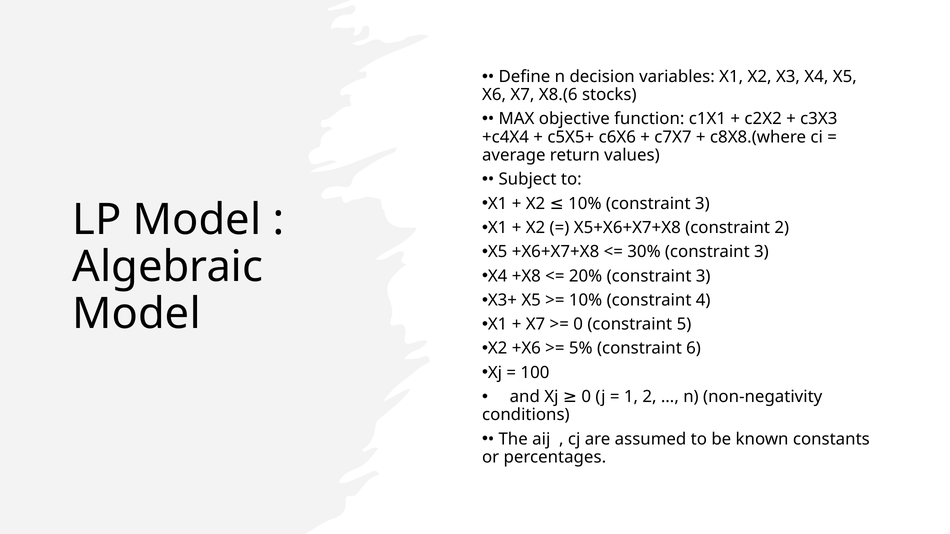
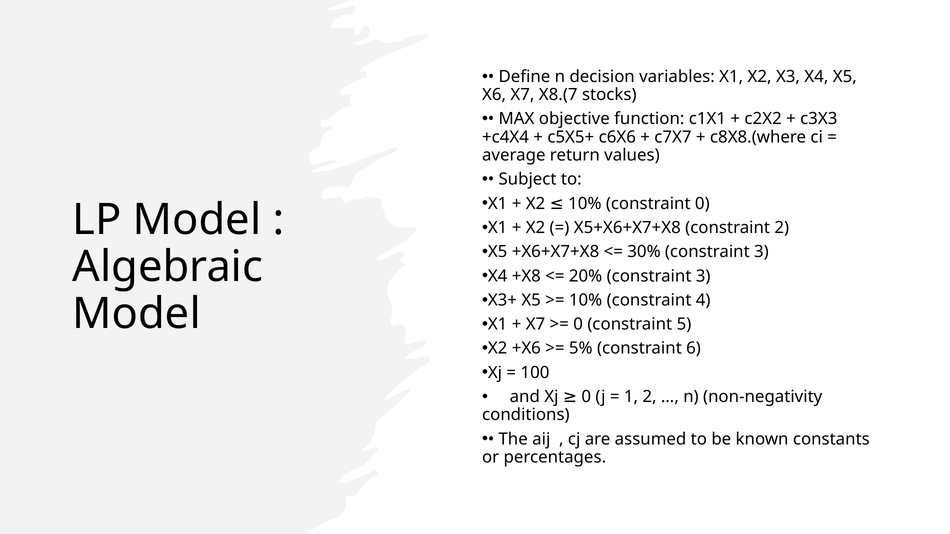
X8.(6: X8.(6 -> X8.(7
10% constraint 3: 3 -> 0
